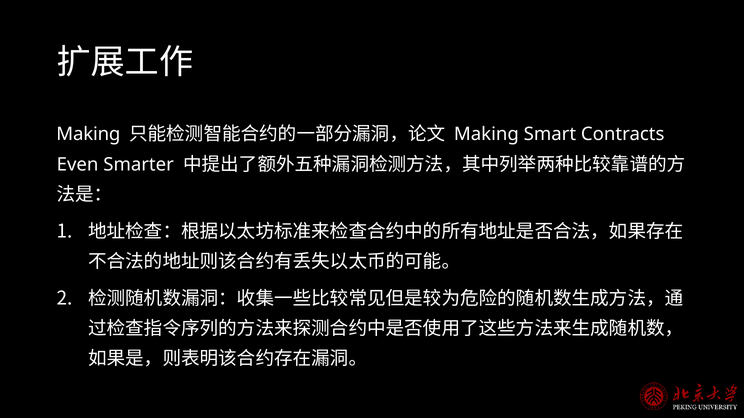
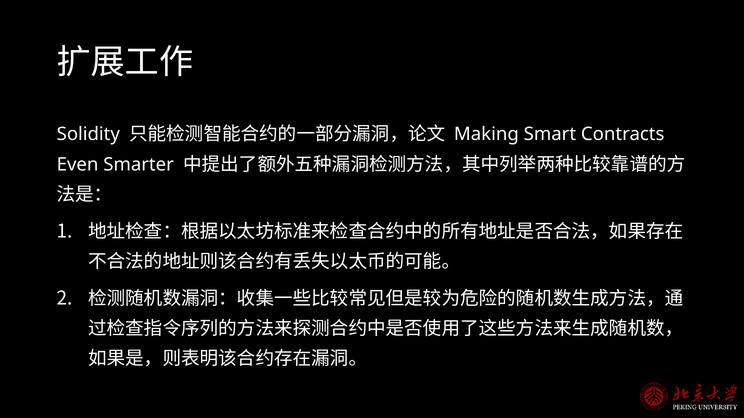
Making at (88, 134): Making -> Solidity
